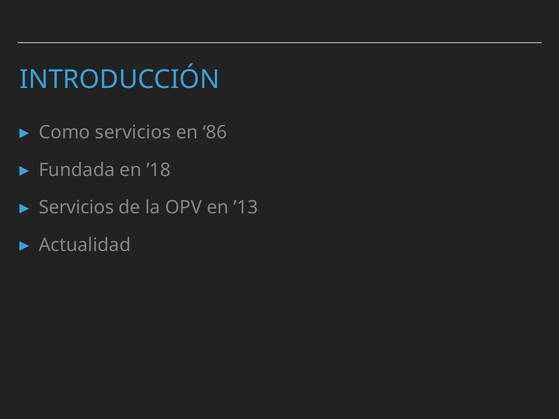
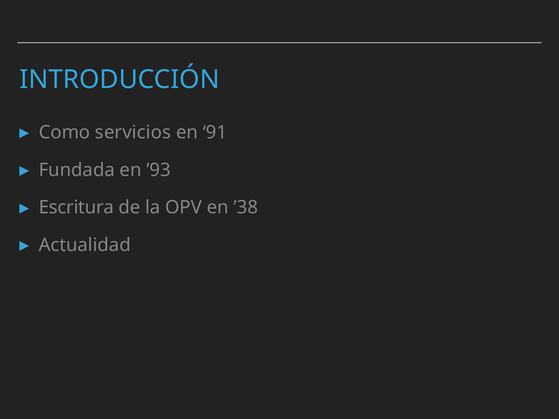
86: 86 -> 91
’18: ’18 -> ’93
Servicios at (76, 208): Servicios -> Escritura
’13: ’13 -> ’38
